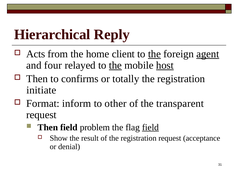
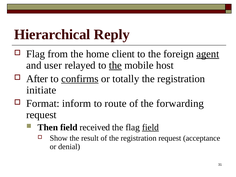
Acts at (36, 54): Acts -> Flag
the at (154, 54) underline: present -> none
four: four -> user
host underline: present -> none
Then at (37, 79): Then -> After
confirms underline: none -> present
other: other -> route
transparent: transparent -> forwarding
problem: problem -> received
